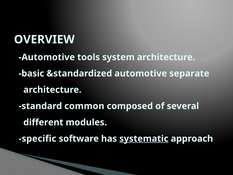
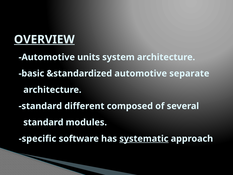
OVERVIEW underline: none -> present
tools: tools -> units
common: common -> different
different at (43, 122): different -> standard
